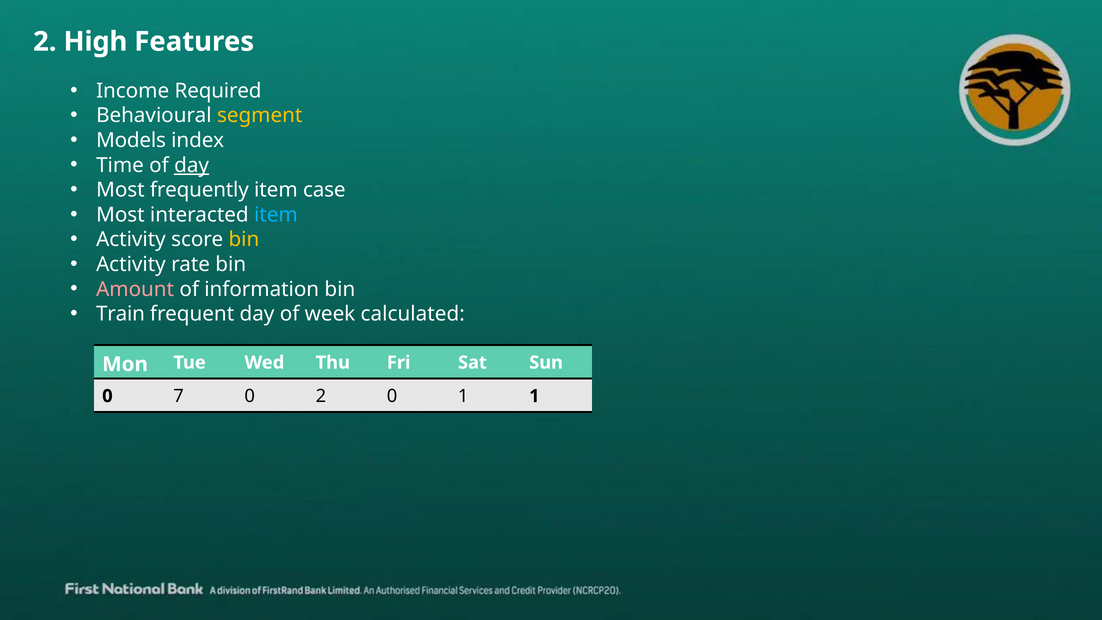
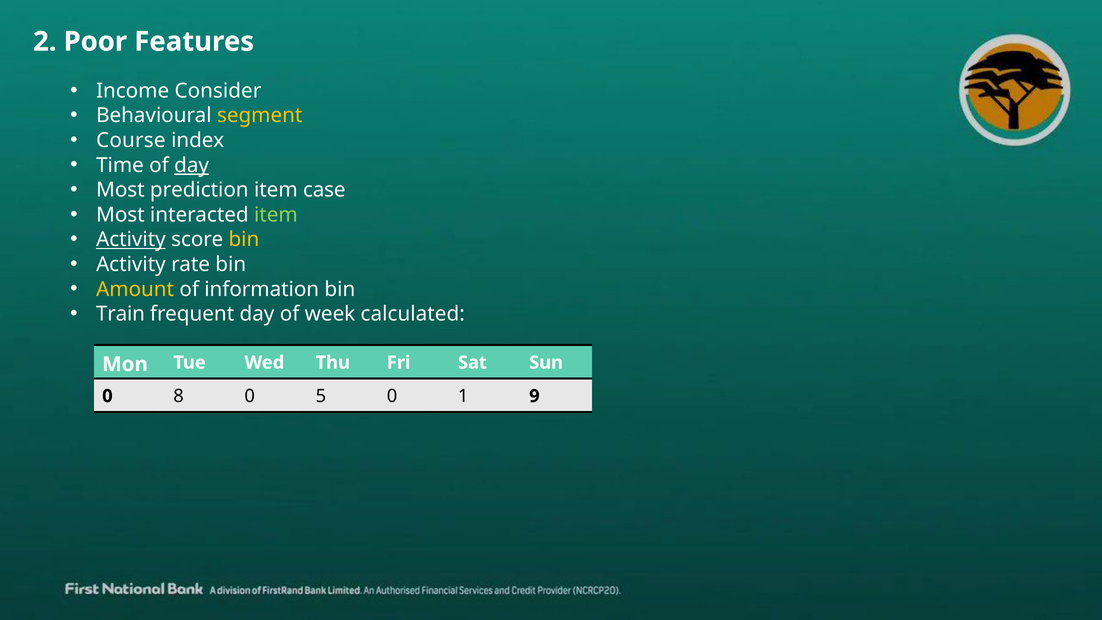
High: High -> Poor
Required: Required -> Consider
Models: Models -> Course
frequently: frequently -> prediction
item at (276, 215) colour: light blue -> light green
Activity at (131, 240) underline: none -> present
Amount colour: pink -> yellow
7: 7 -> 8
0 2: 2 -> 5
1 1: 1 -> 9
